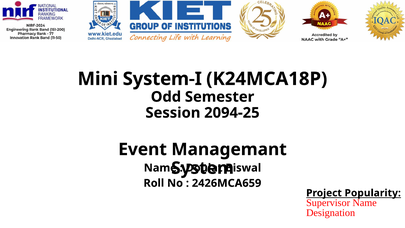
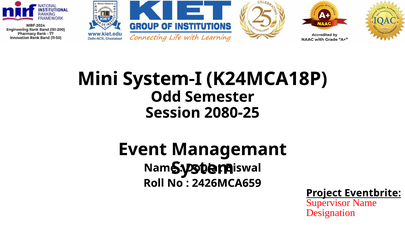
2094-25: 2094-25 -> 2080-25
Popularity: Popularity -> Eventbrite
